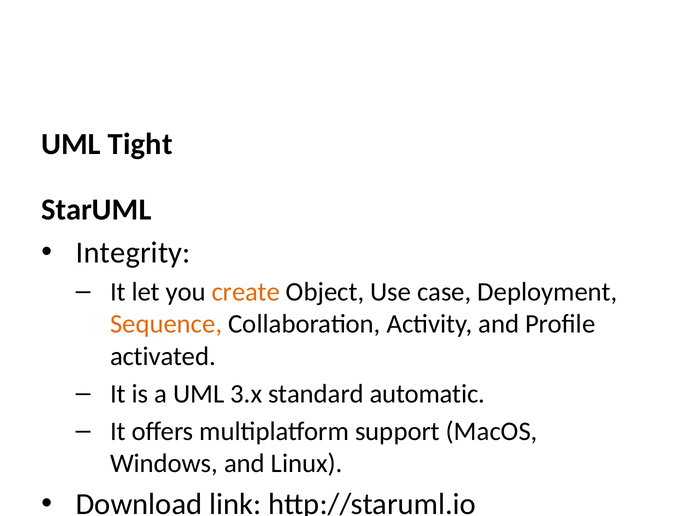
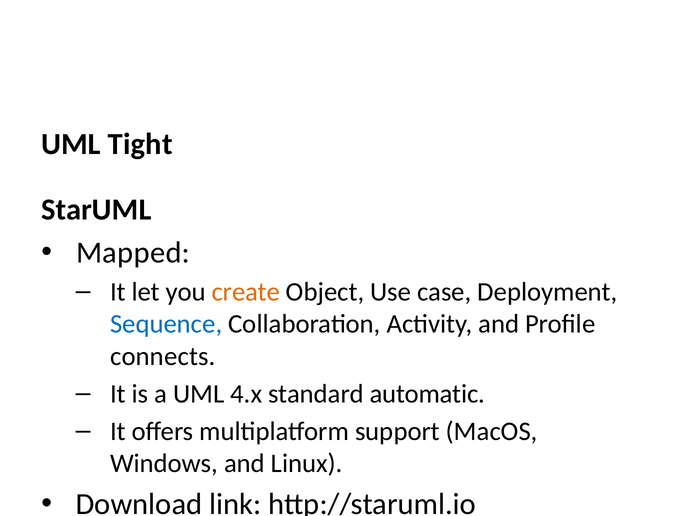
Integrity: Integrity -> Mapped
Sequence colour: orange -> blue
activated: activated -> connects
3.x: 3.x -> 4.x
